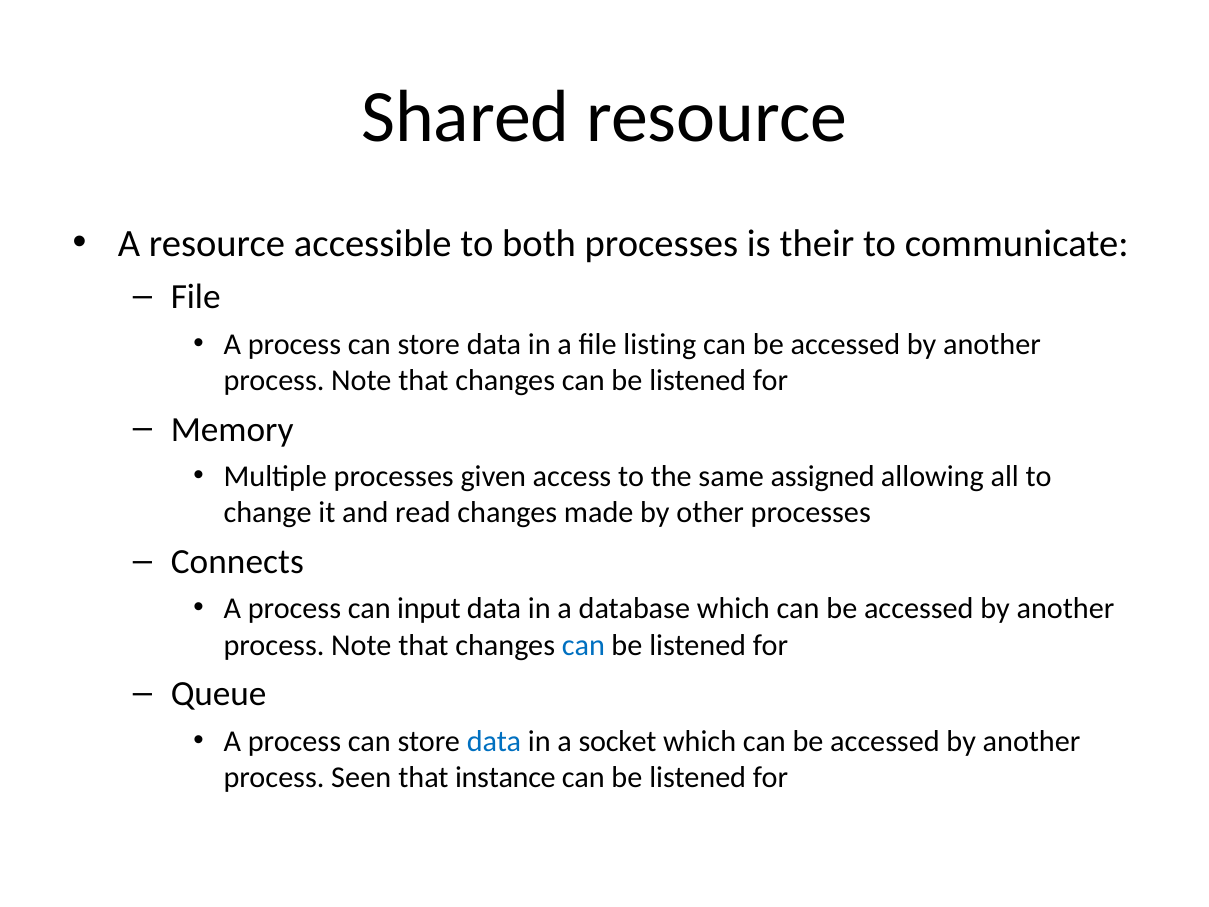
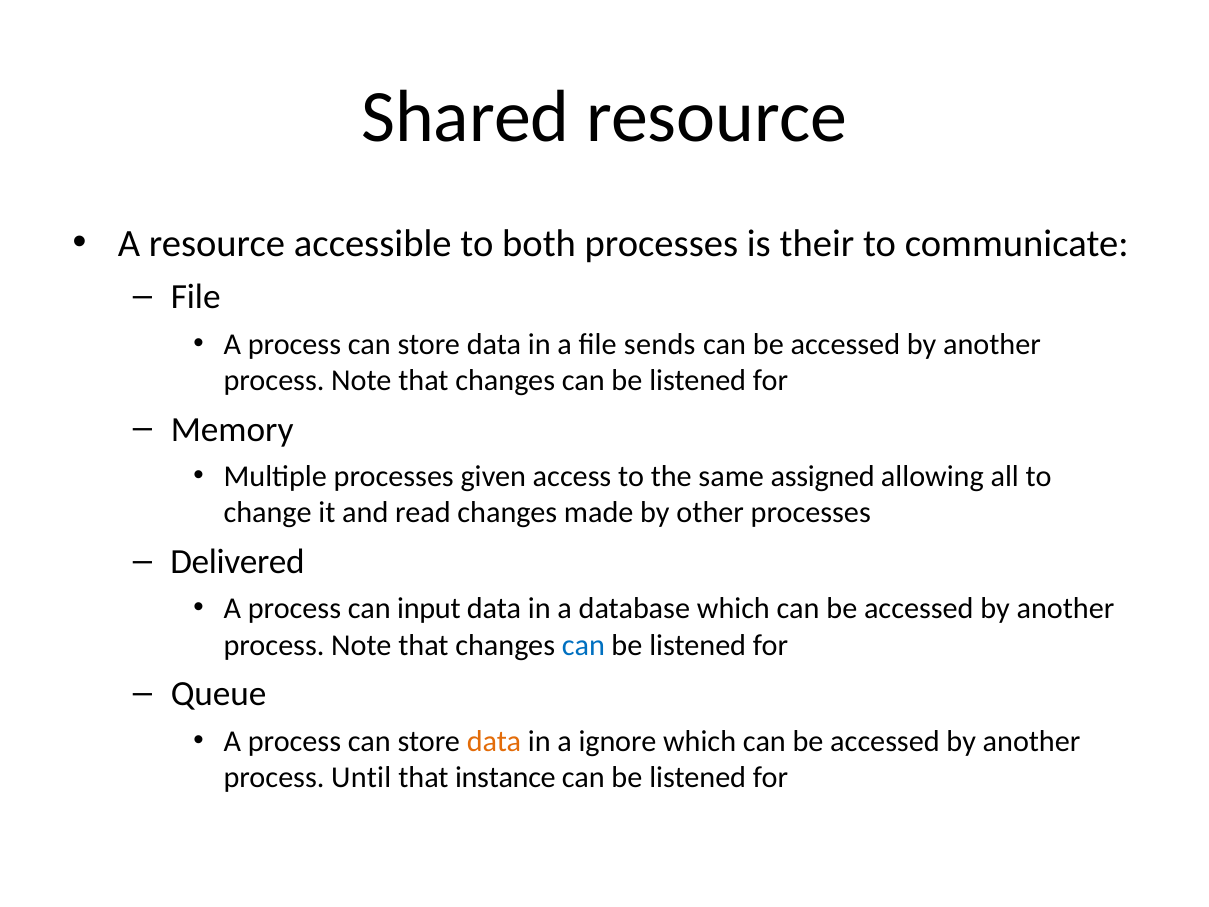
listing: listing -> sends
Connects: Connects -> Delivered
data at (494, 741) colour: blue -> orange
socket: socket -> ignore
Seen: Seen -> Until
